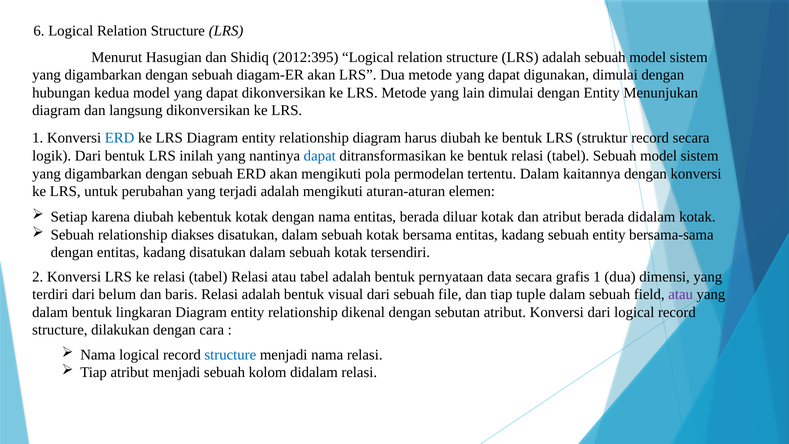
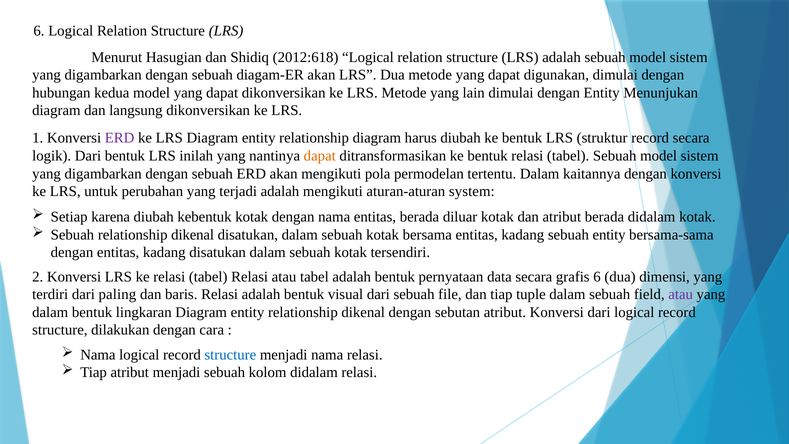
2012:395: 2012:395 -> 2012:618
ERD at (120, 138) colour: blue -> purple
dapat at (320, 156) colour: blue -> orange
elemen: elemen -> system
Sebuah relationship diakses: diakses -> dikenal
grafis 1: 1 -> 6
belum: belum -> paling
